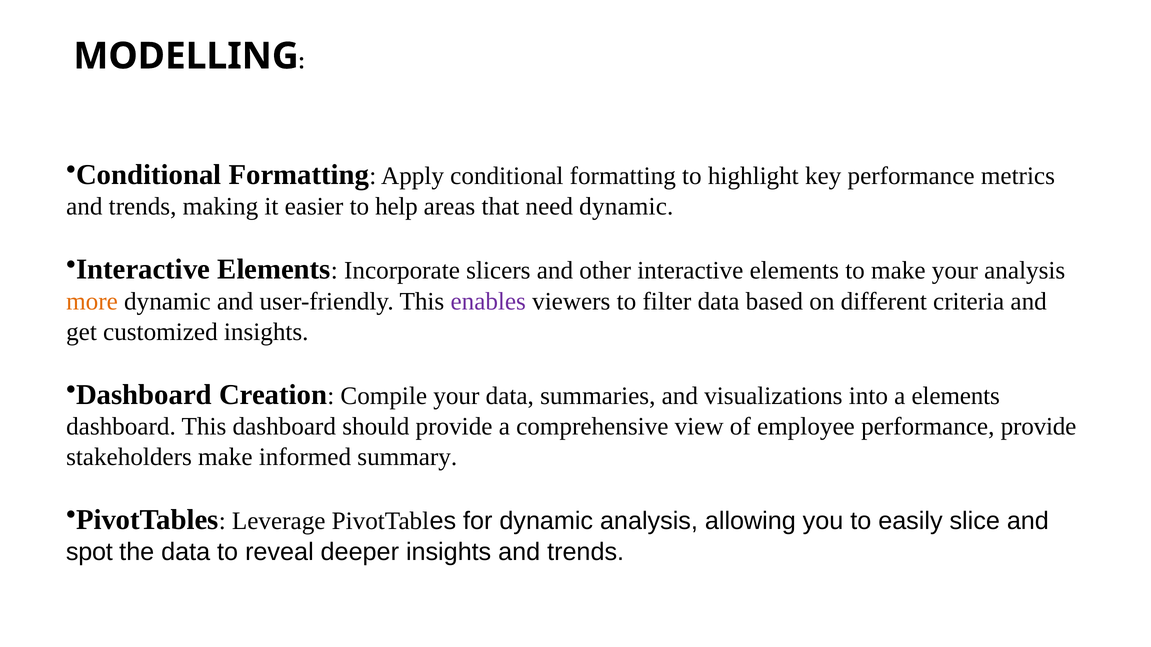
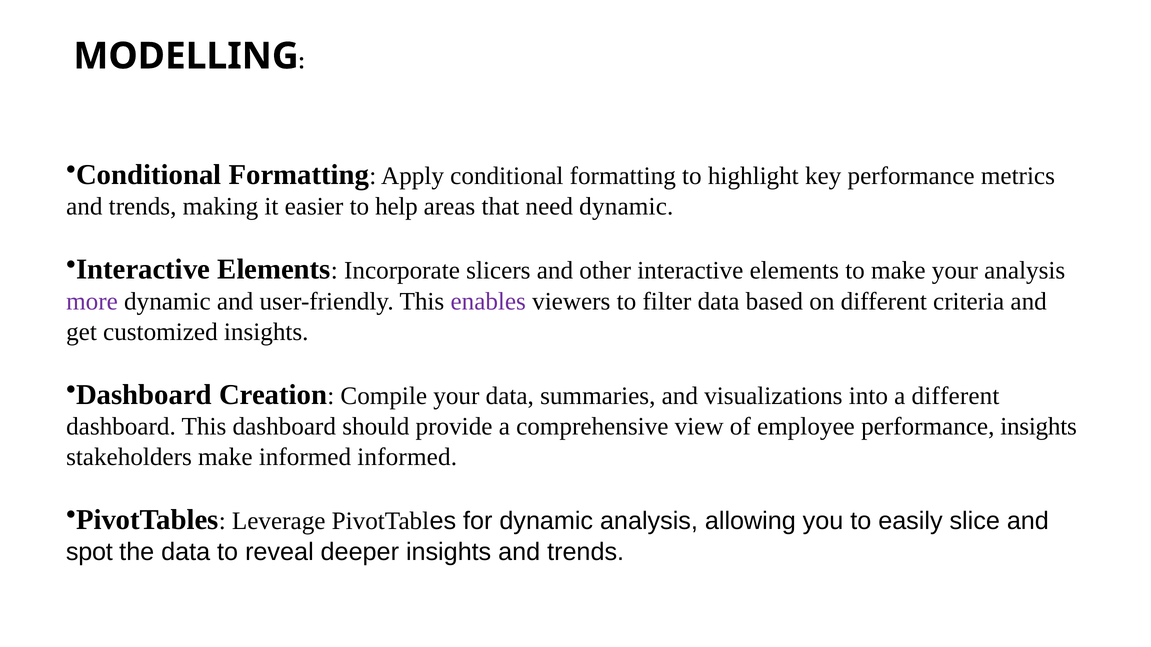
more colour: orange -> purple
a elements: elements -> different
performance provide: provide -> insights
informed summary: summary -> informed
